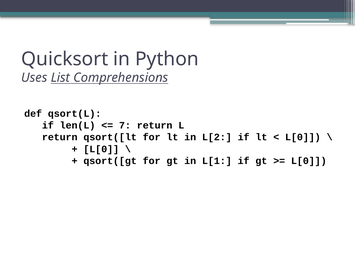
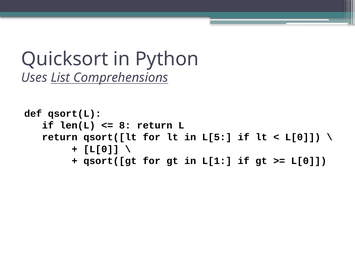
7: 7 -> 8
L[2: L[2 -> L[5
